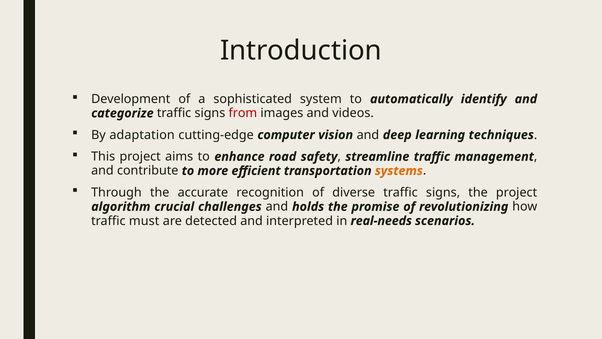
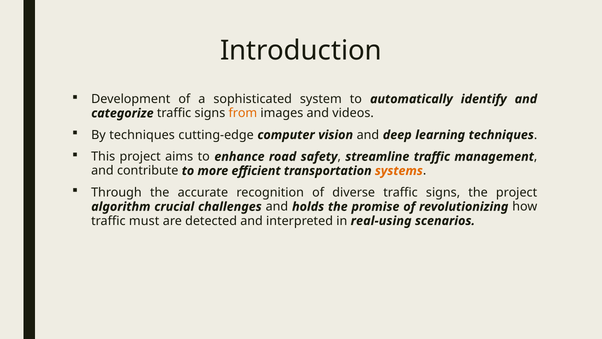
from colour: red -> orange
By adaptation: adaptation -> techniques
real-needs: real-needs -> real-using
